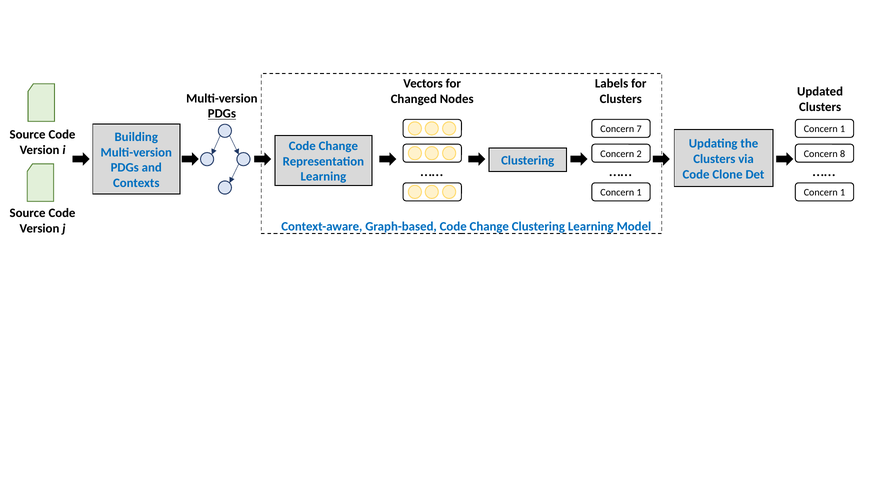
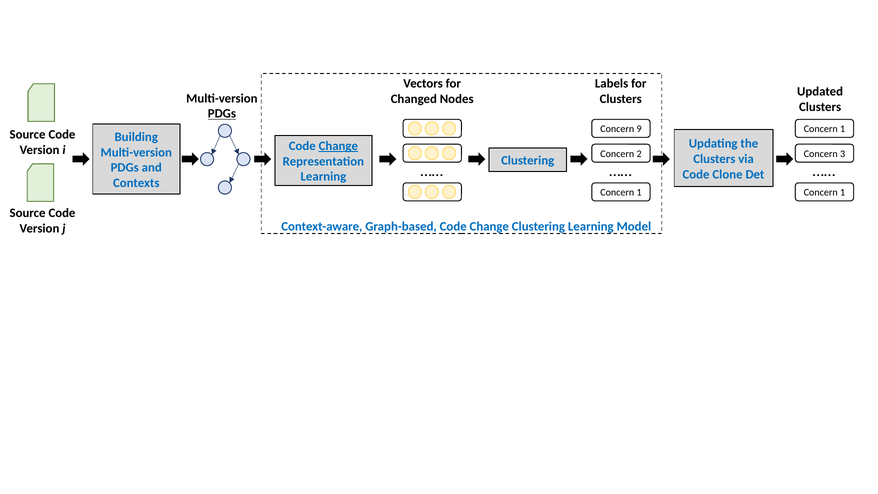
7: 7 -> 9
Change at (338, 146) underline: none -> present
8: 8 -> 3
